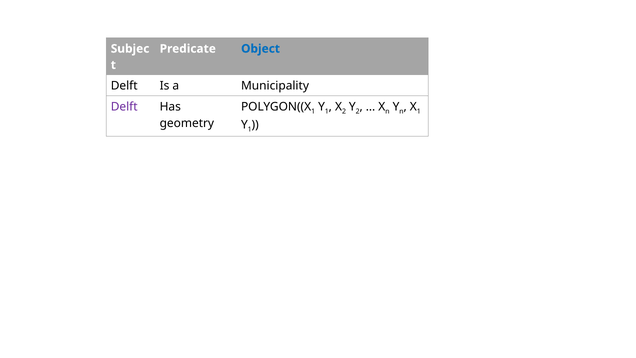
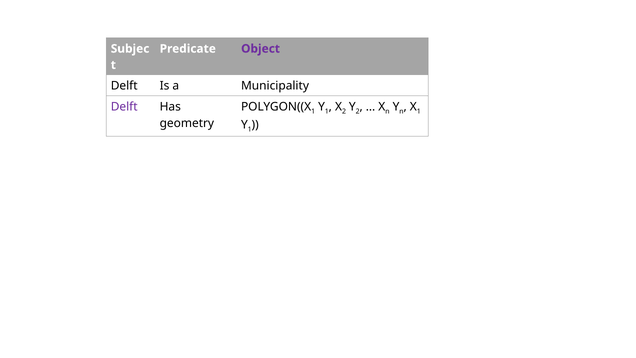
Object colour: blue -> purple
